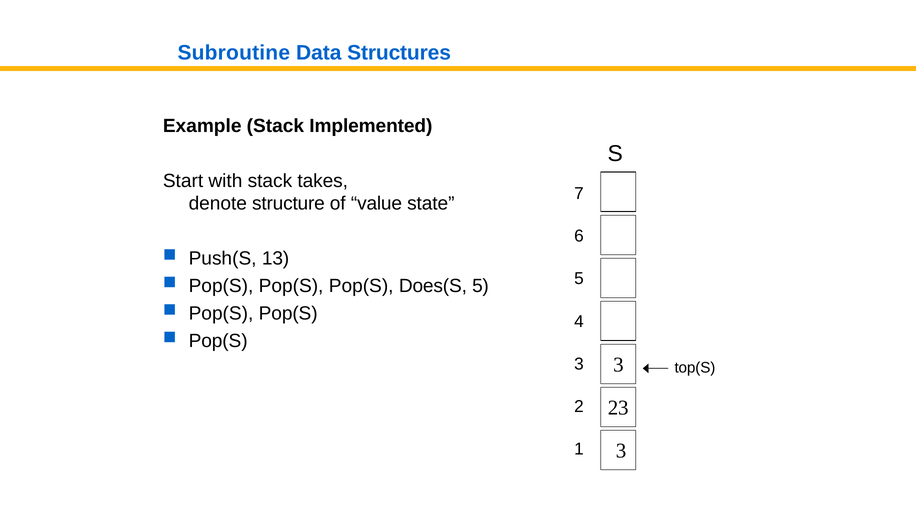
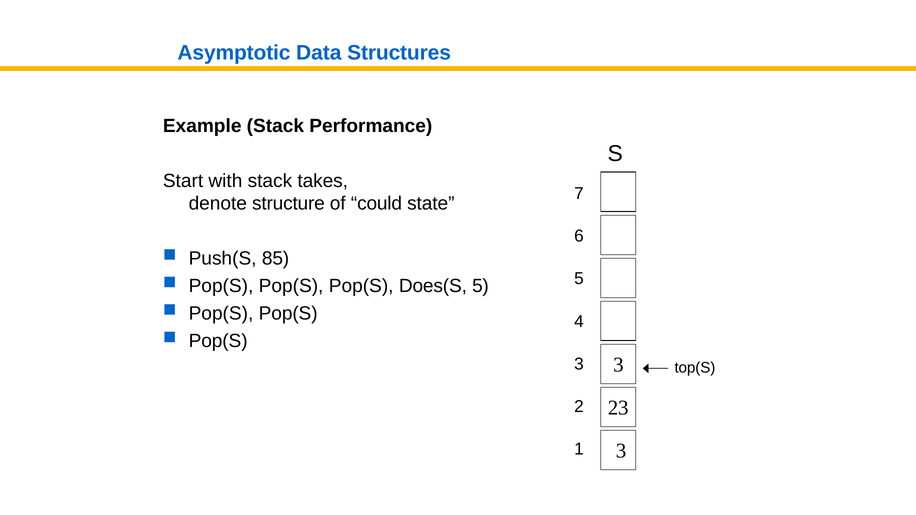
Subroutine: Subroutine -> Asymptotic
Implemented: Implemented -> Performance
value: value -> could
13: 13 -> 85
